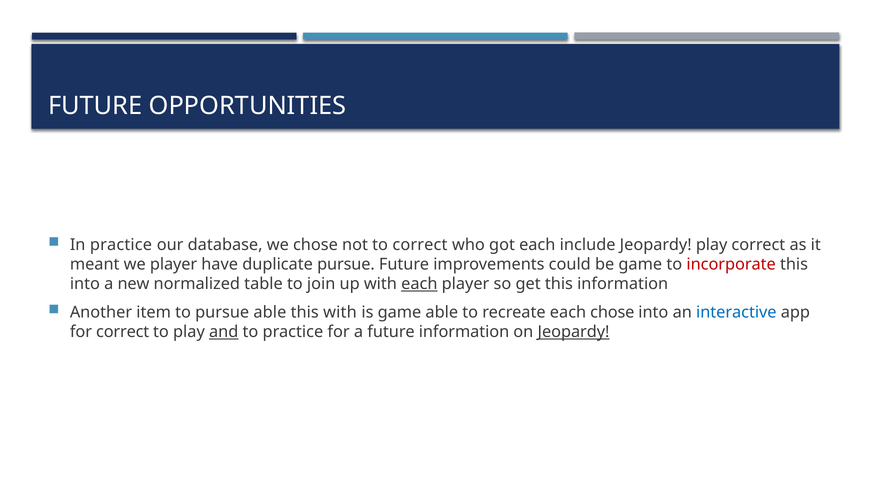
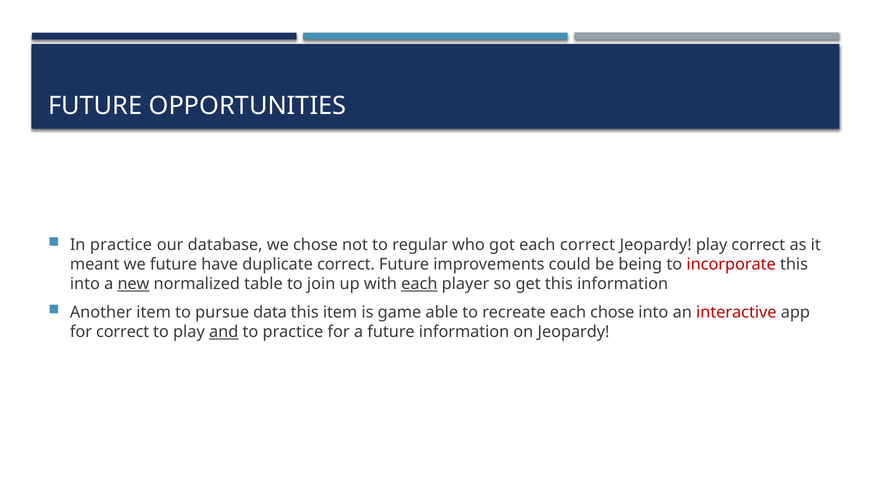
to correct: correct -> regular
each include: include -> correct
we player: player -> future
duplicate pursue: pursue -> correct
be game: game -> being
new underline: none -> present
pursue able: able -> data
this with: with -> item
interactive colour: blue -> red
Jeopardy at (574, 332) underline: present -> none
